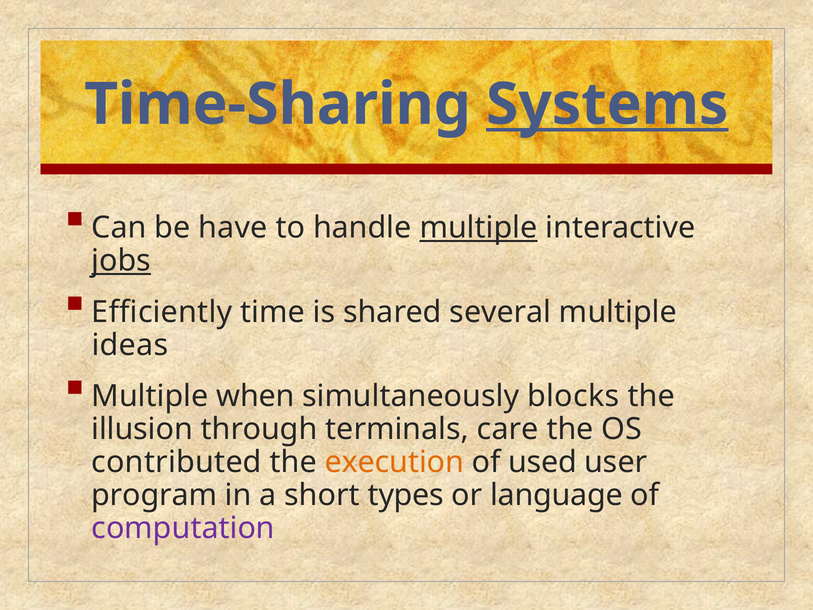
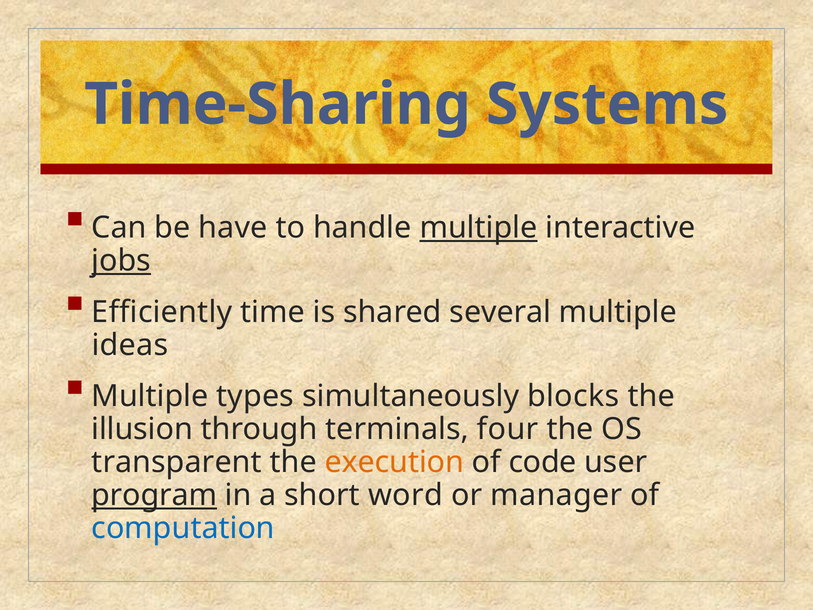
Systems underline: present -> none
when: when -> types
care: care -> four
contributed: contributed -> transparent
used: used -> code
program underline: none -> present
types: types -> word
language: language -> manager
computation colour: purple -> blue
